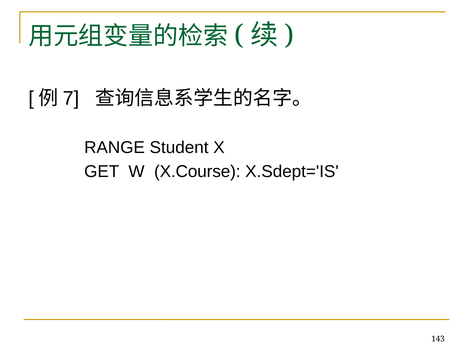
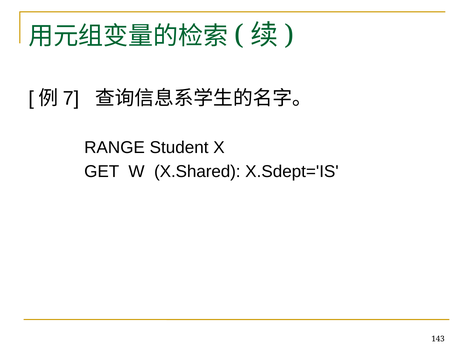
X.Course: X.Course -> X.Shared
